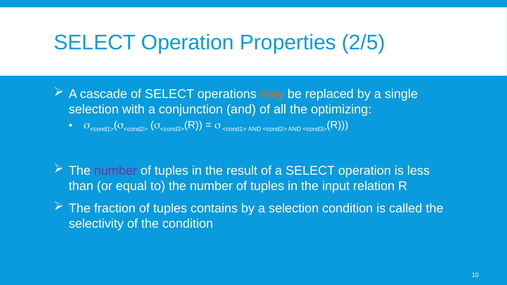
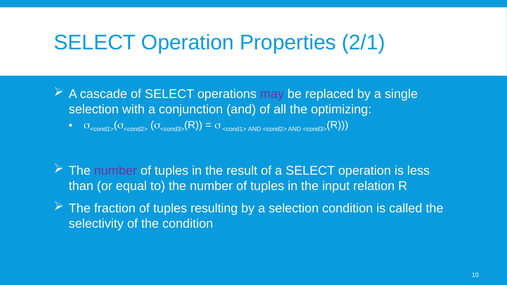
2/5: 2/5 -> 2/1
may colour: orange -> purple
contains: contains -> resulting
